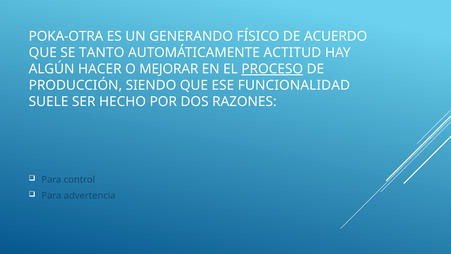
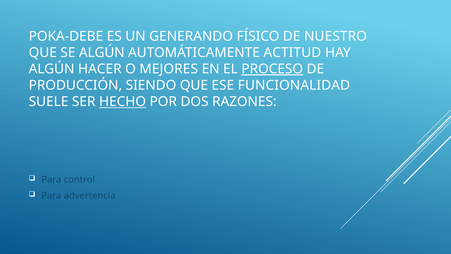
POKA-OTRA: POKA-OTRA -> POKA-DEBE
ACUERDO: ACUERDO -> NUESTRO
SE TANTO: TANTO -> ALGÚN
MEJORAR: MEJORAR -> MEJORES
HECHO underline: none -> present
